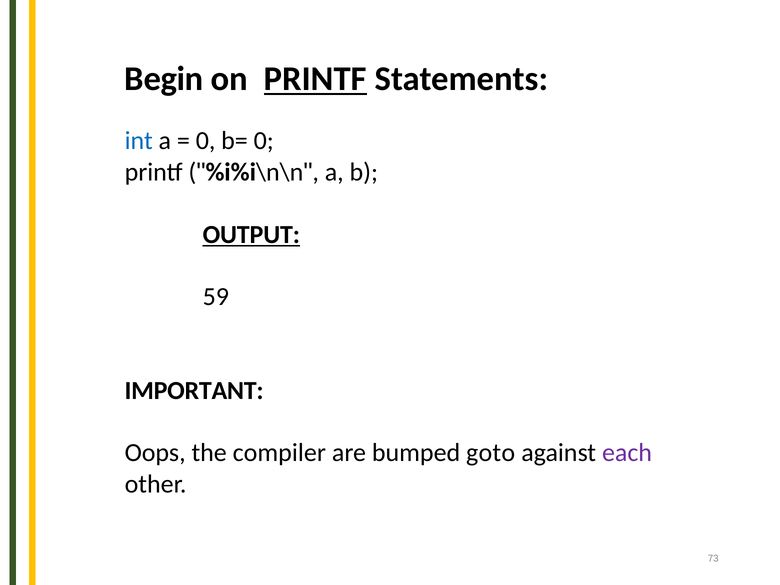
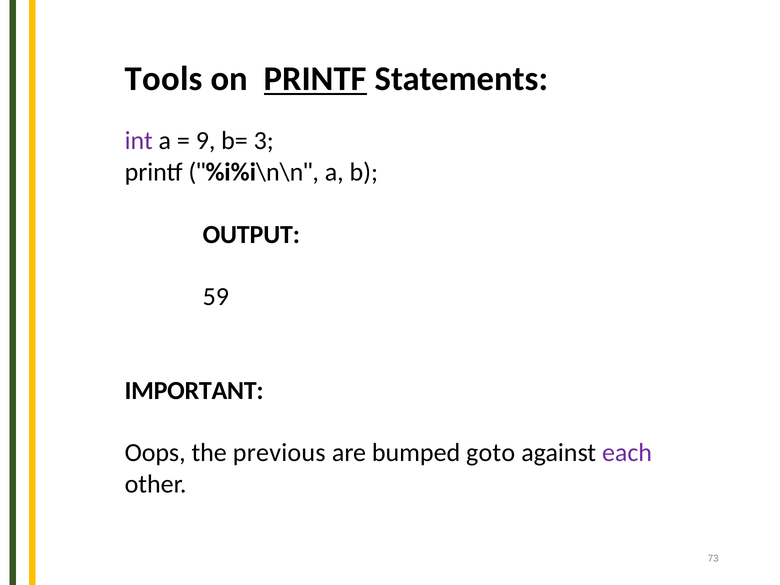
Begin: Begin -> Tools
int colour: blue -> purple
0 at (206, 141): 0 -> 9
b= 0: 0 -> 3
OUTPUT underline: present -> none
compiler: compiler -> previous
